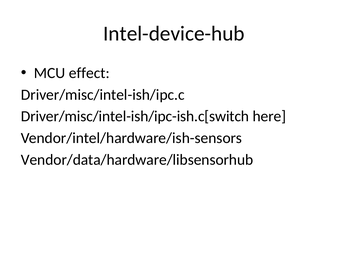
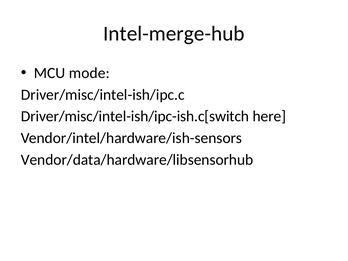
Intel-device-hub: Intel-device-hub -> Intel-merge-hub
effect: effect -> mode
